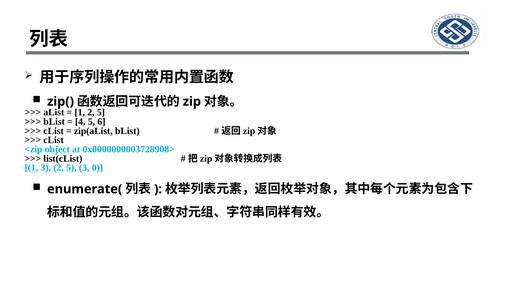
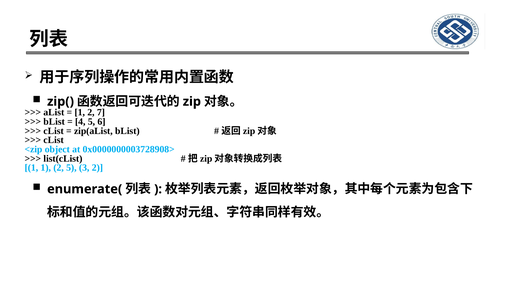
1 2 5: 5 -> 7
1 3: 3 -> 1
3 0: 0 -> 2
